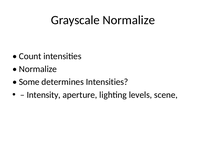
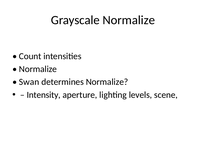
Some: Some -> Swan
determines Intensities: Intensities -> Normalize
